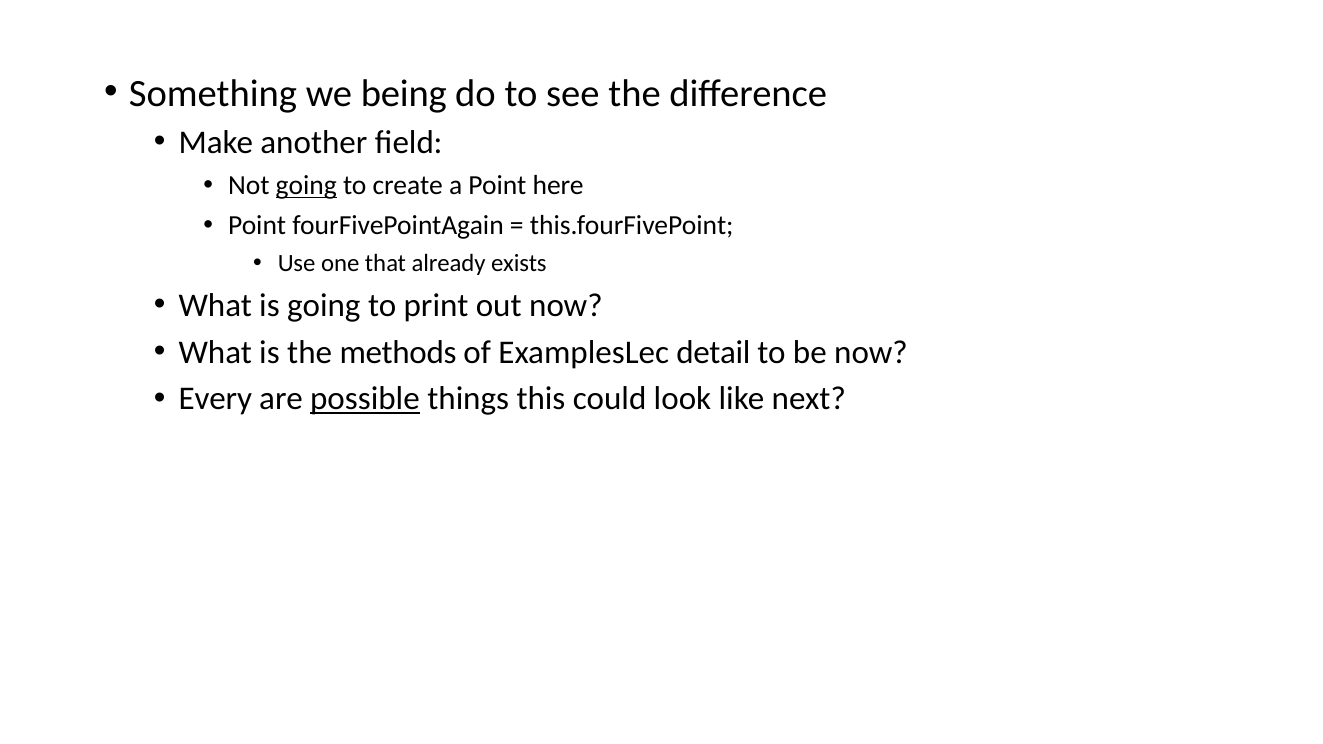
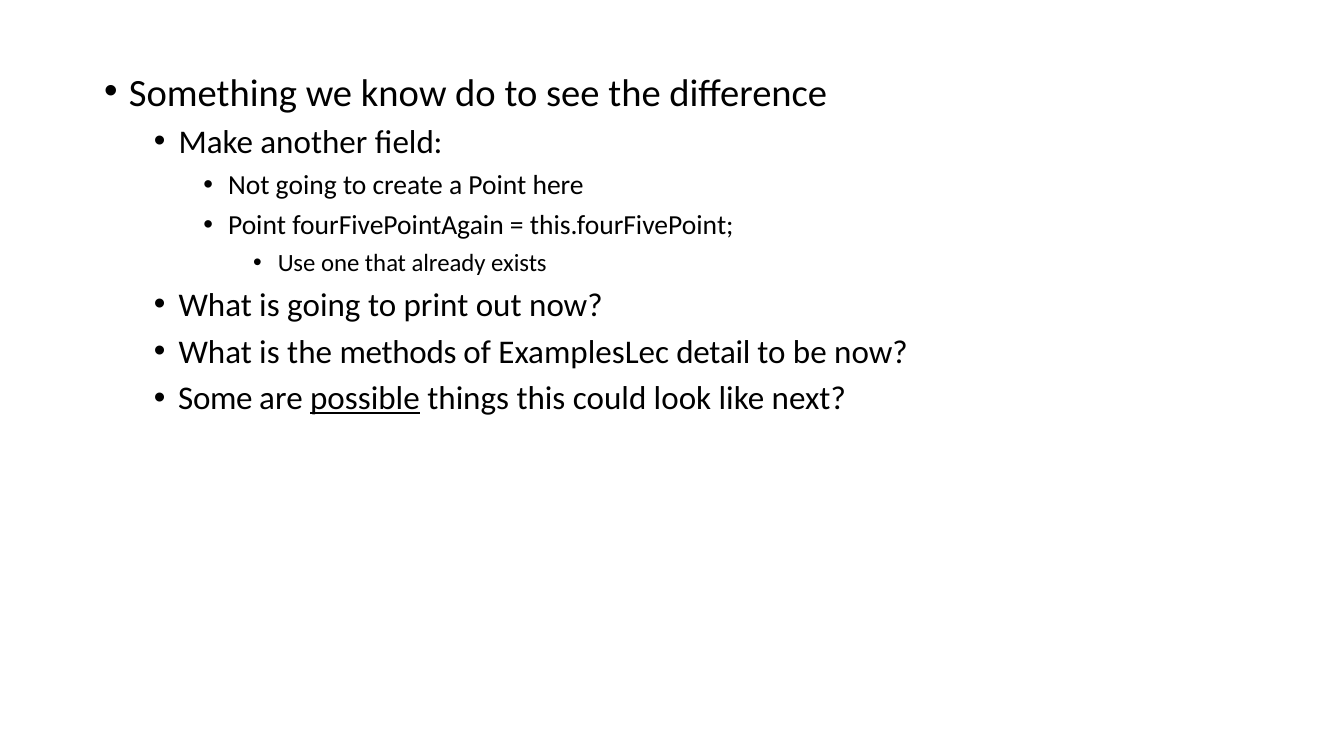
being: being -> know
going at (306, 186) underline: present -> none
Every: Every -> Some
